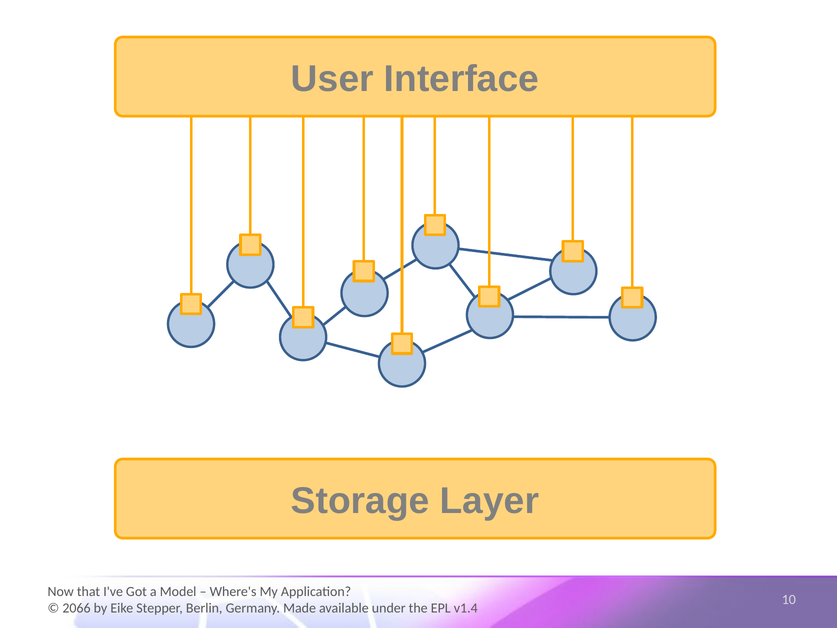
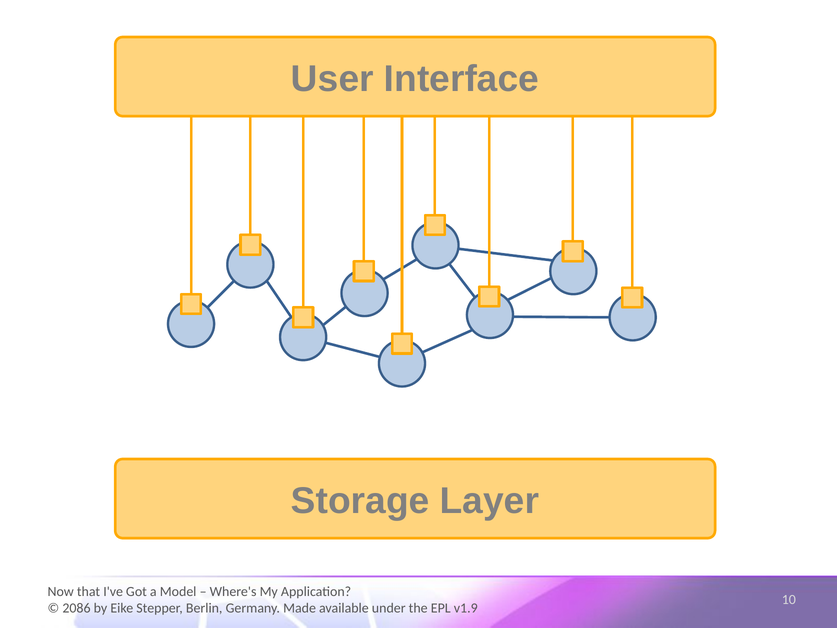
2066: 2066 -> 2086
v1.4: v1.4 -> v1.9
